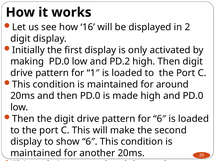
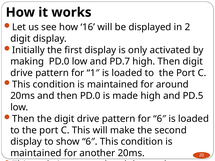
PD.2: PD.2 -> PD.7
and PD.0: PD.0 -> PD.5
